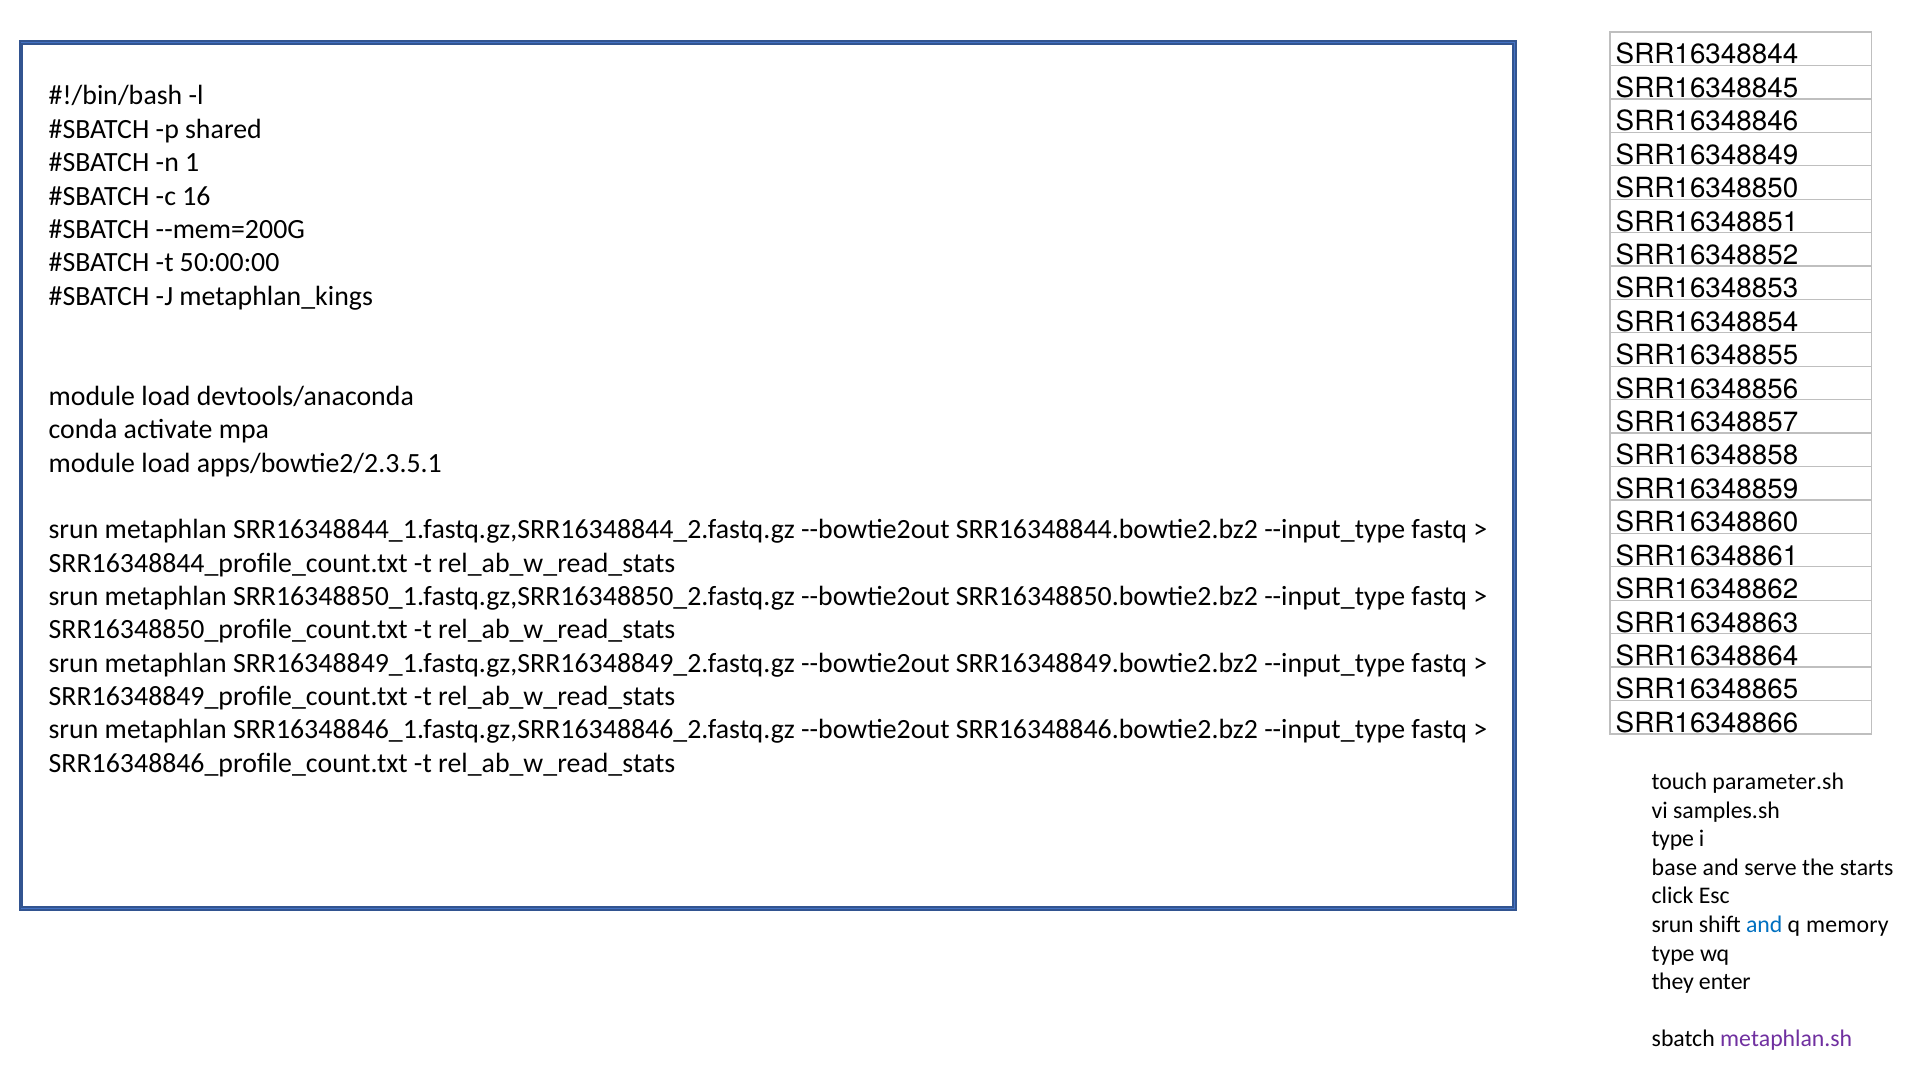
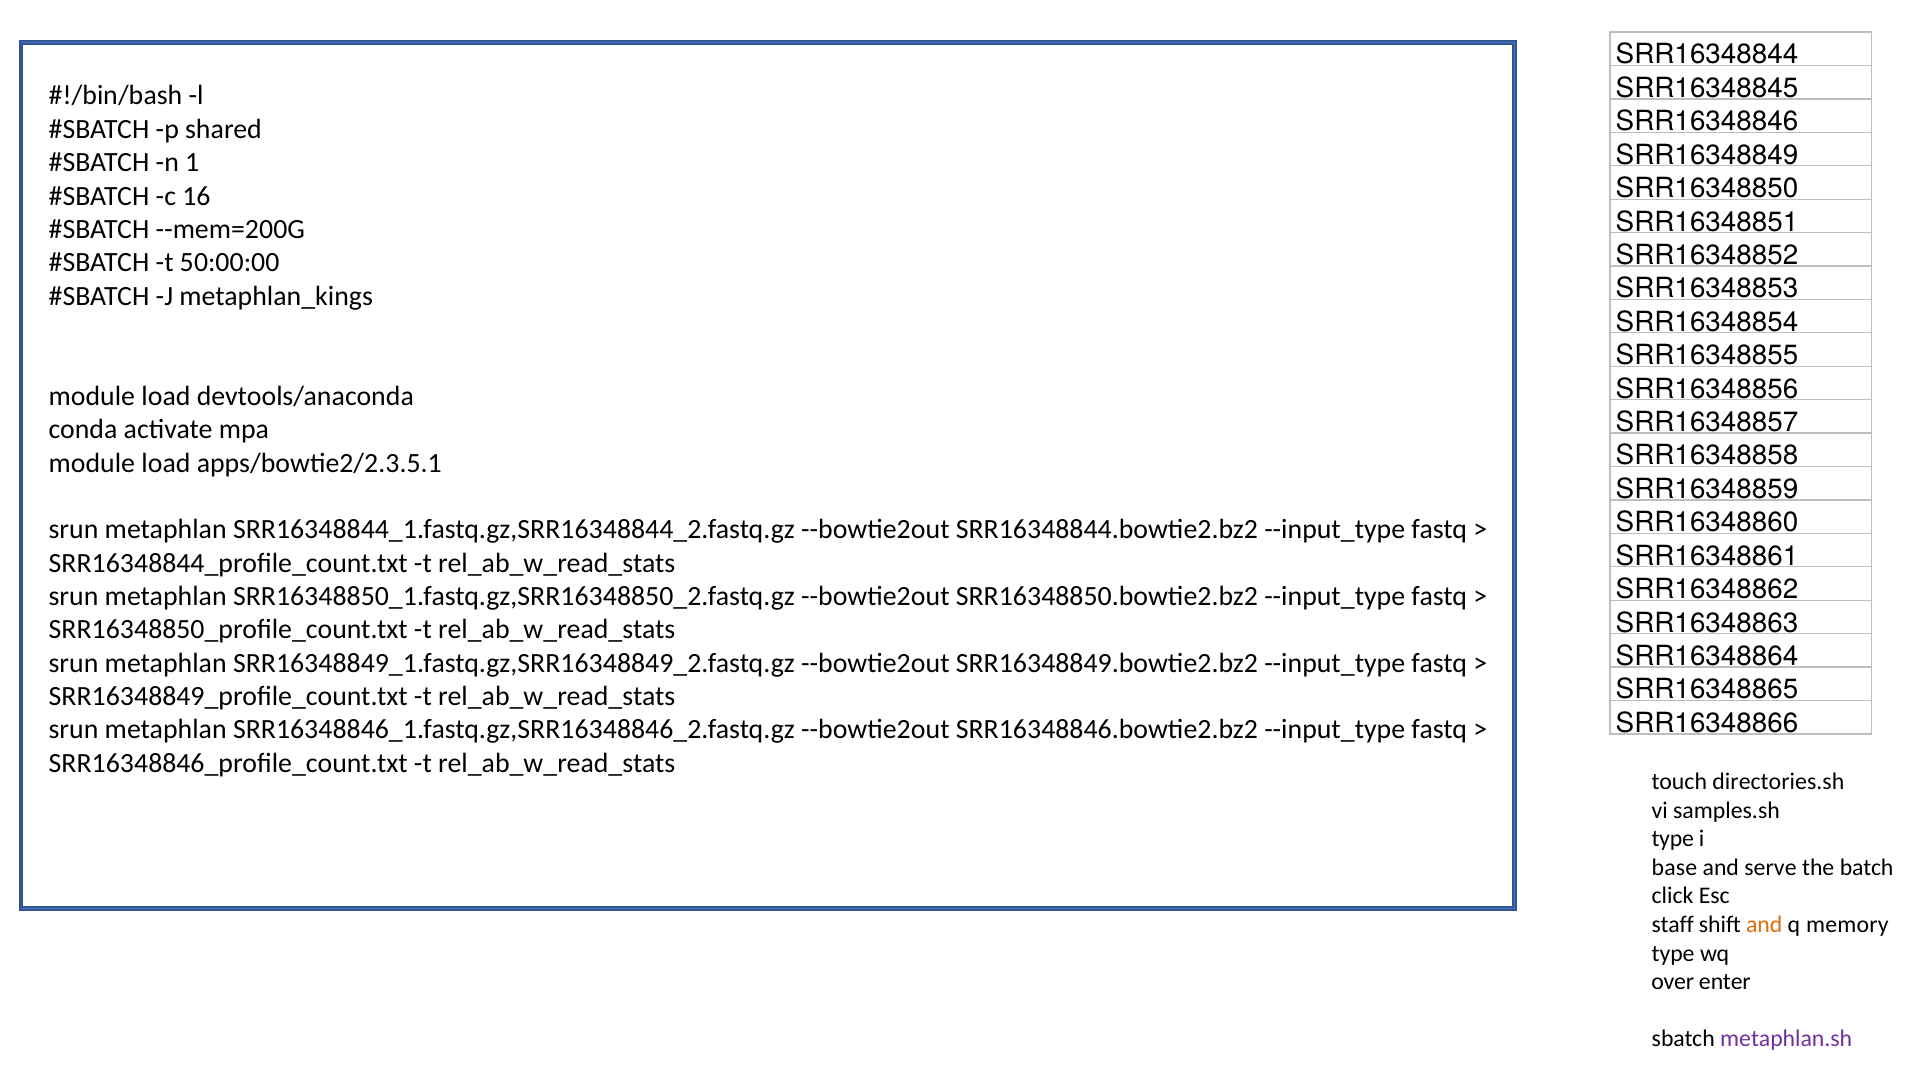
parameter.sh: parameter.sh -> directories.sh
starts: starts -> batch
srun at (1673, 925): srun -> staff
and at (1764, 925) colour: blue -> orange
they: they -> over
